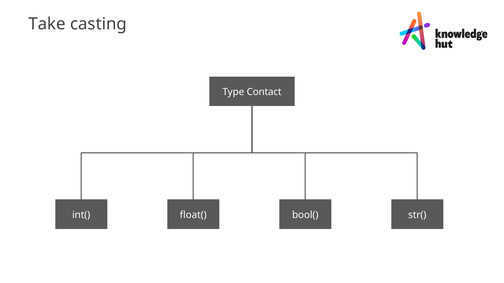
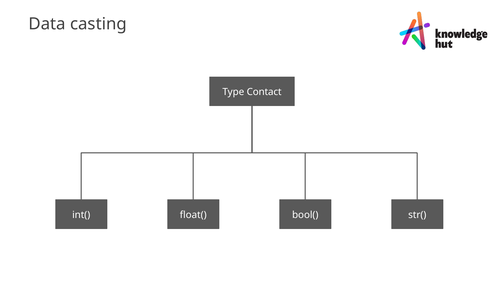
Take: Take -> Data
